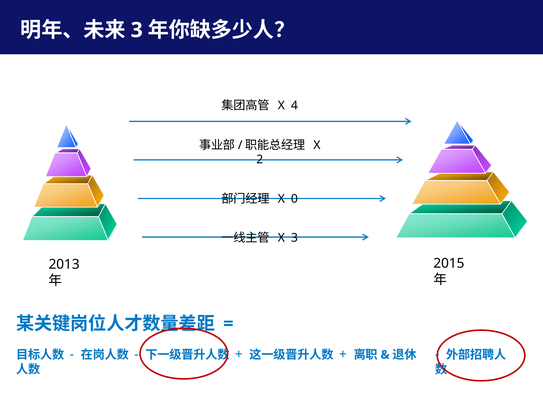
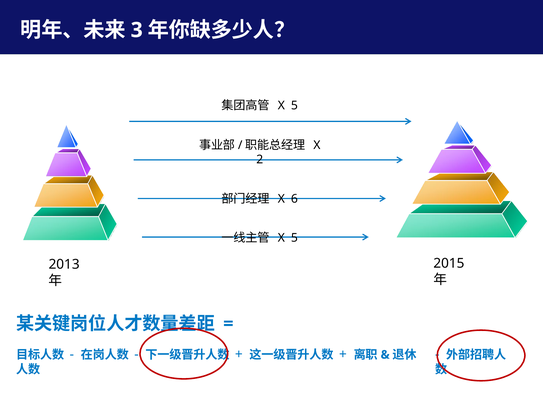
4 at (294, 105): 4 -> 5
0: 0 -> 6
3 at (294, 238): 3 -> 5
